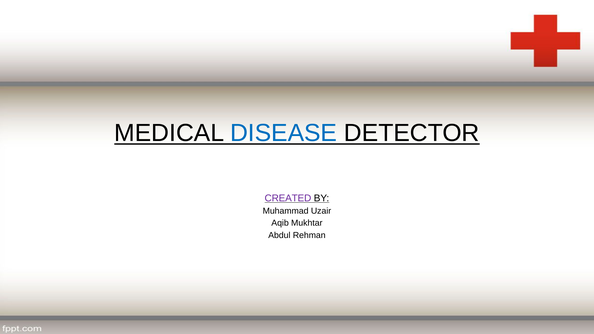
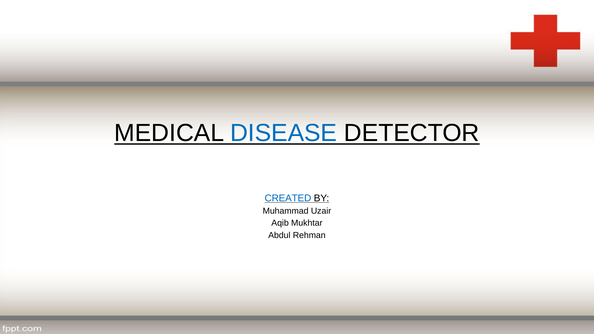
CREATED colour: purple -> blue
